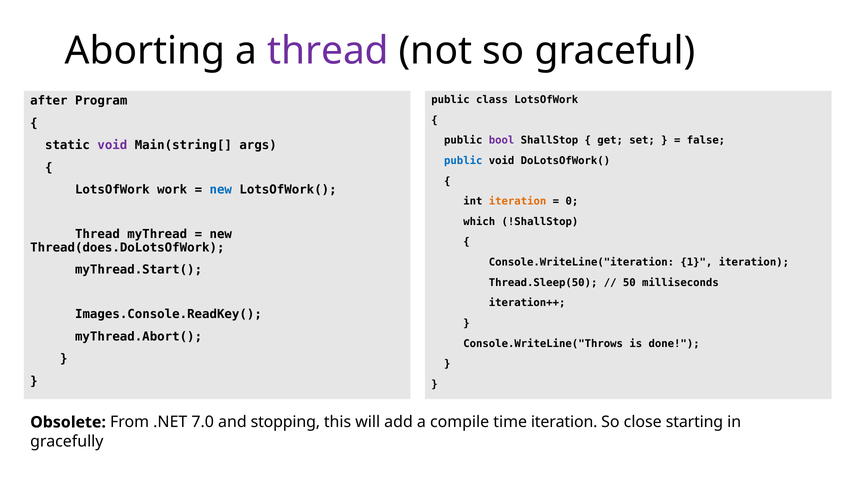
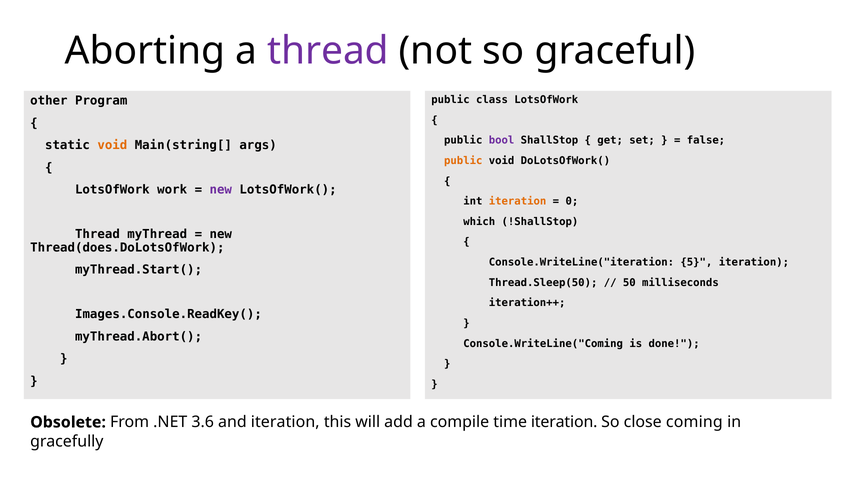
after: after -> other
void at (112, 145) colour: purple -> orange
public at (463, 161) colour: blue -> orange
new at (221, 190) colour: blue -> purple
1: 1 -> 5
Console.WriteLine("Throws: Console.WriteLine("Throws -> Console.WriteLine("Coming
7.0: 7.0 -> 3.6
and stopping: stopping -> iteration
starting: starting -> coming
